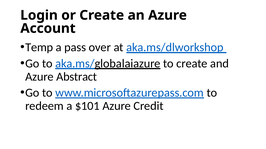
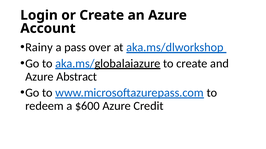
Temp: Temp -> Rainy
$101: $101 -> $600
